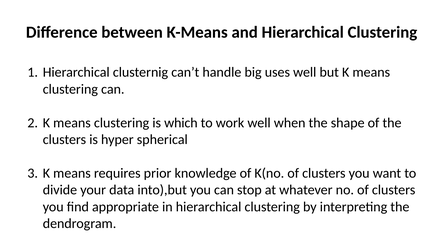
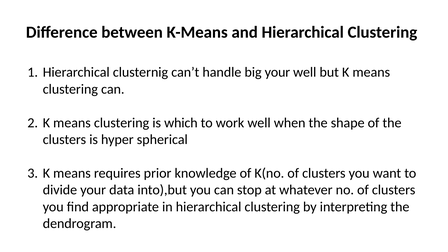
big uses: uses -> your
